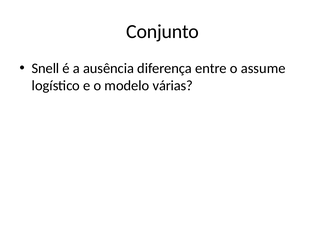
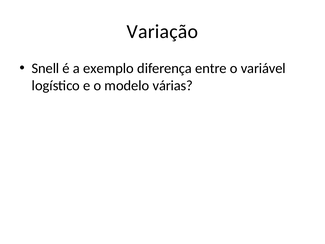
Conjunto: Conjunto -> Variação
ausência: ausência -> exemplo
assume: assume -> variável
